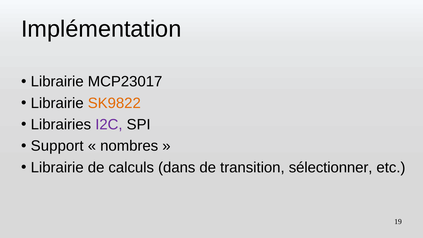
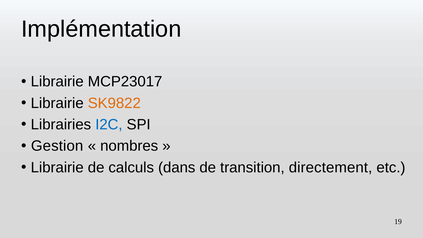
I2C colour: purple -> blue
Support: Support -> Gestion
sélectionner: sélectionner -> directement
